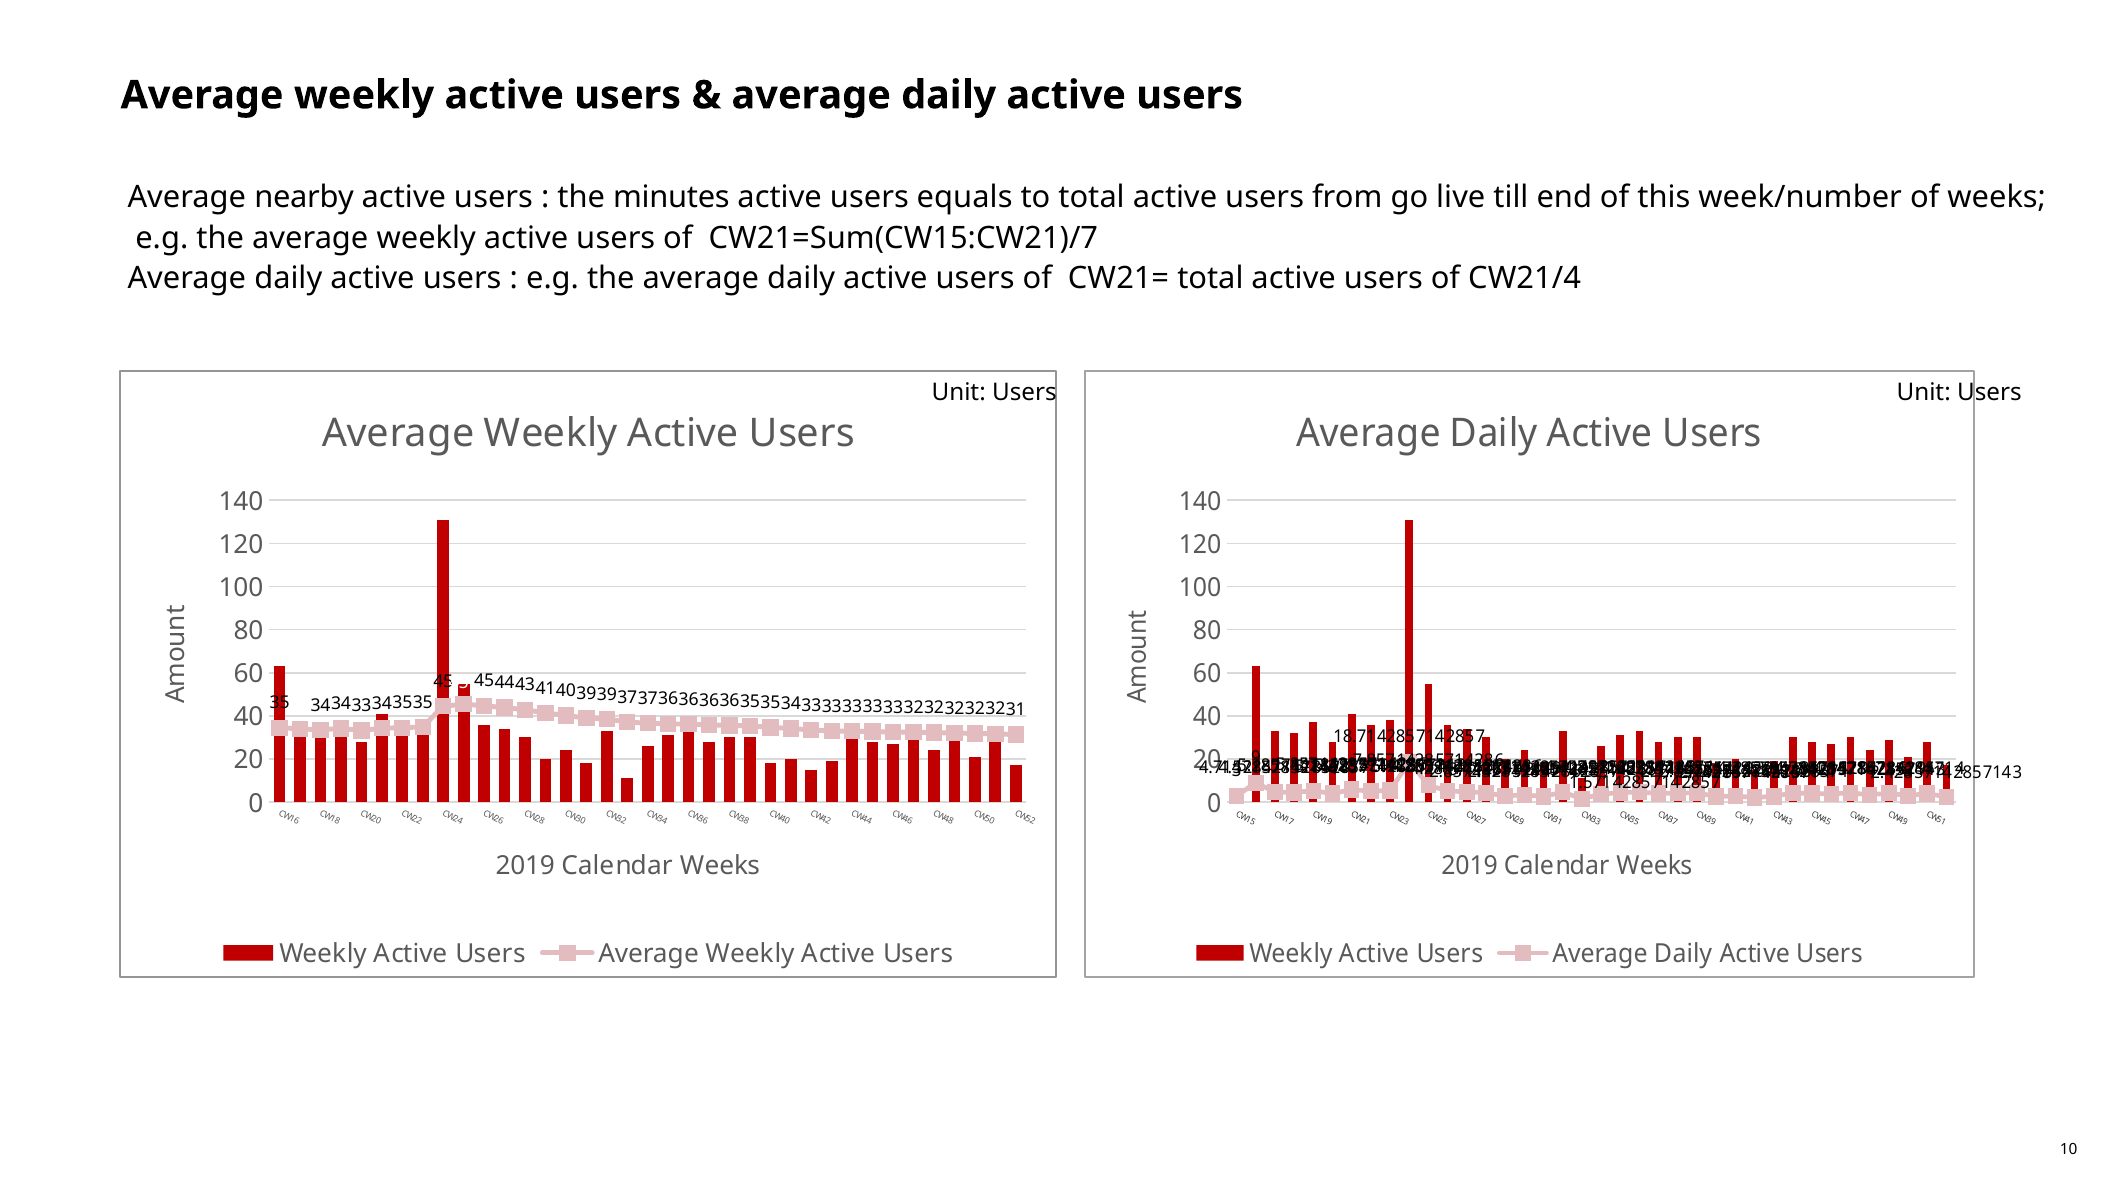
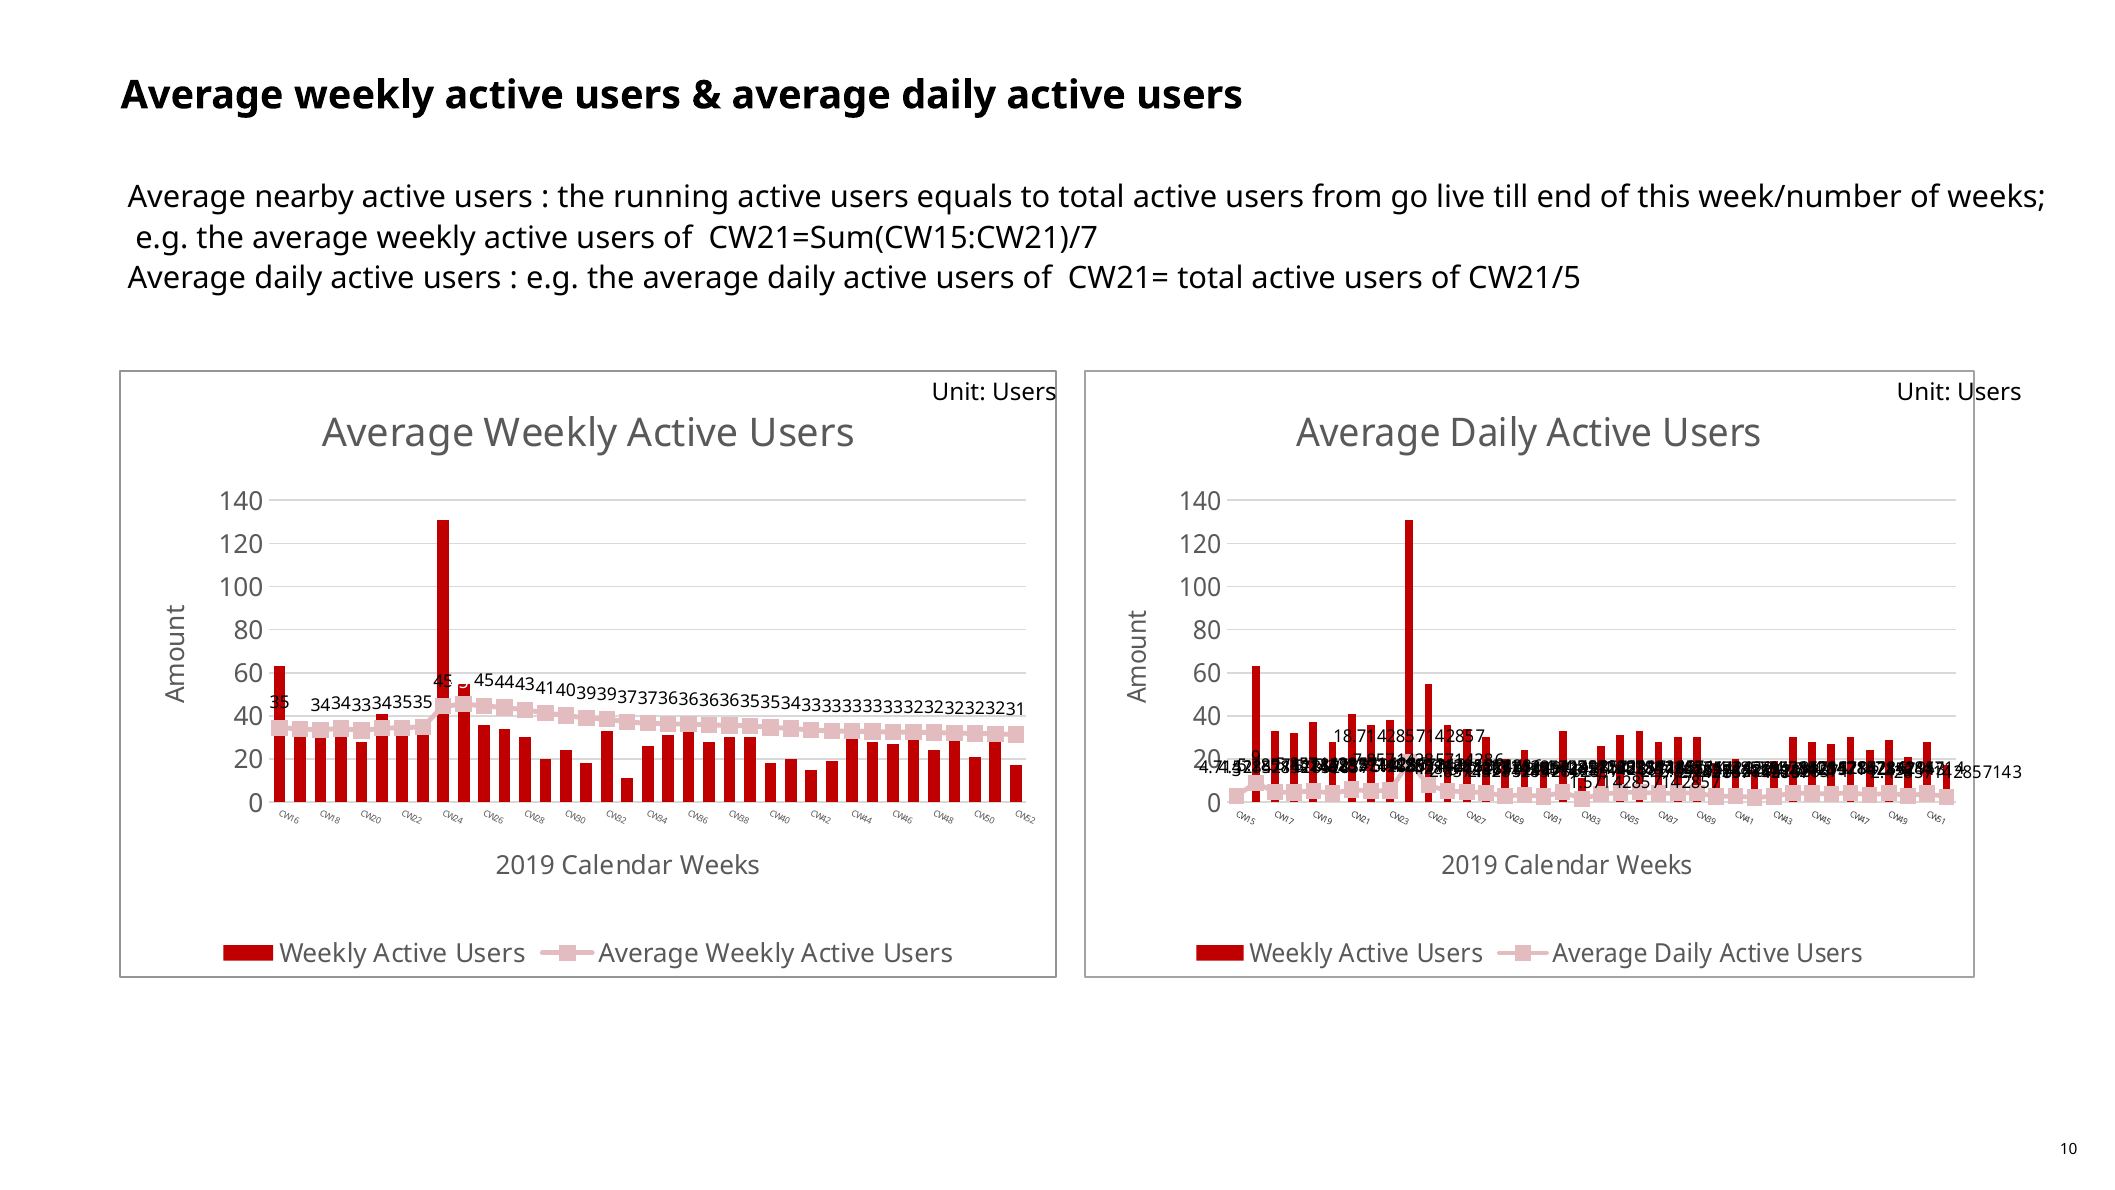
minutes: minutes -> running
CW21/4: CW21/4 -> CW21/5
